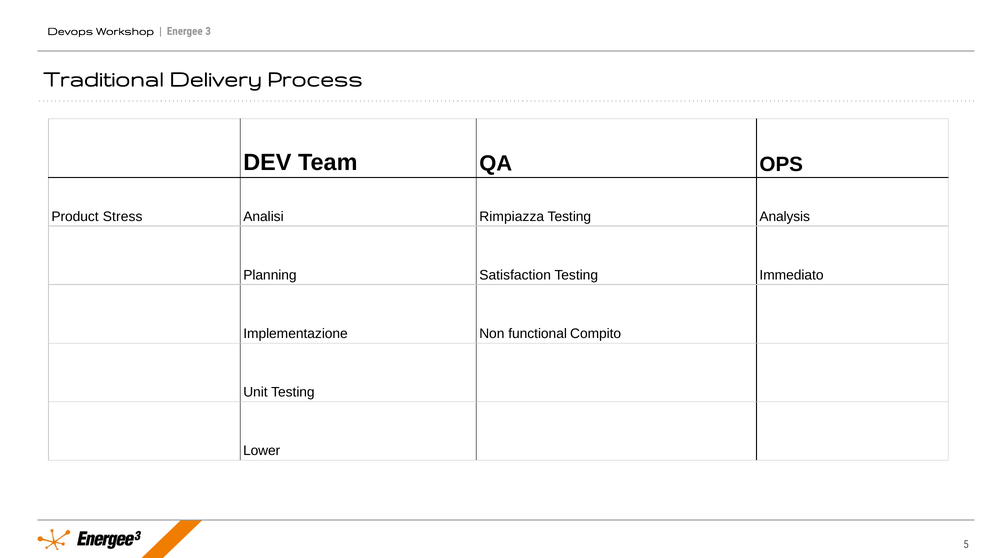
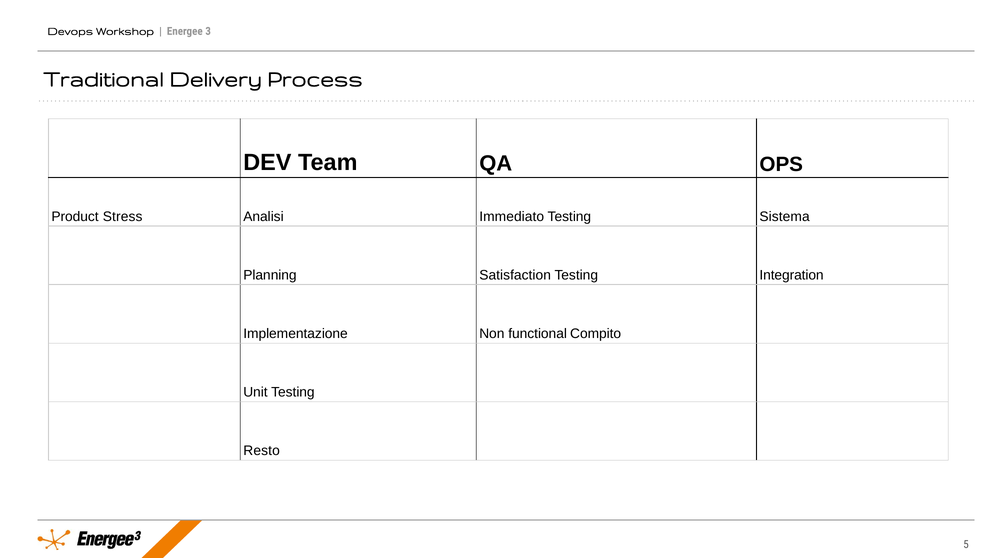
Rimpiazza: Rimpiazza -> Immediato
Analysis: Analysis -> Sistema
Immediato: Immediato -> Integration
Lower: Lower -> Resto
